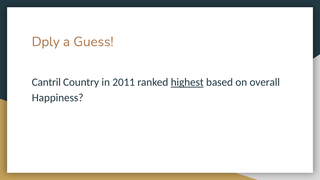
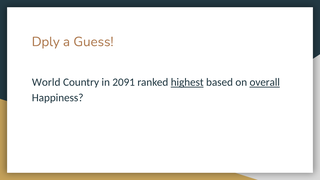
Cantril: Cantril -> World
2011: 2011 -> 2091
overall underline: none -> present
